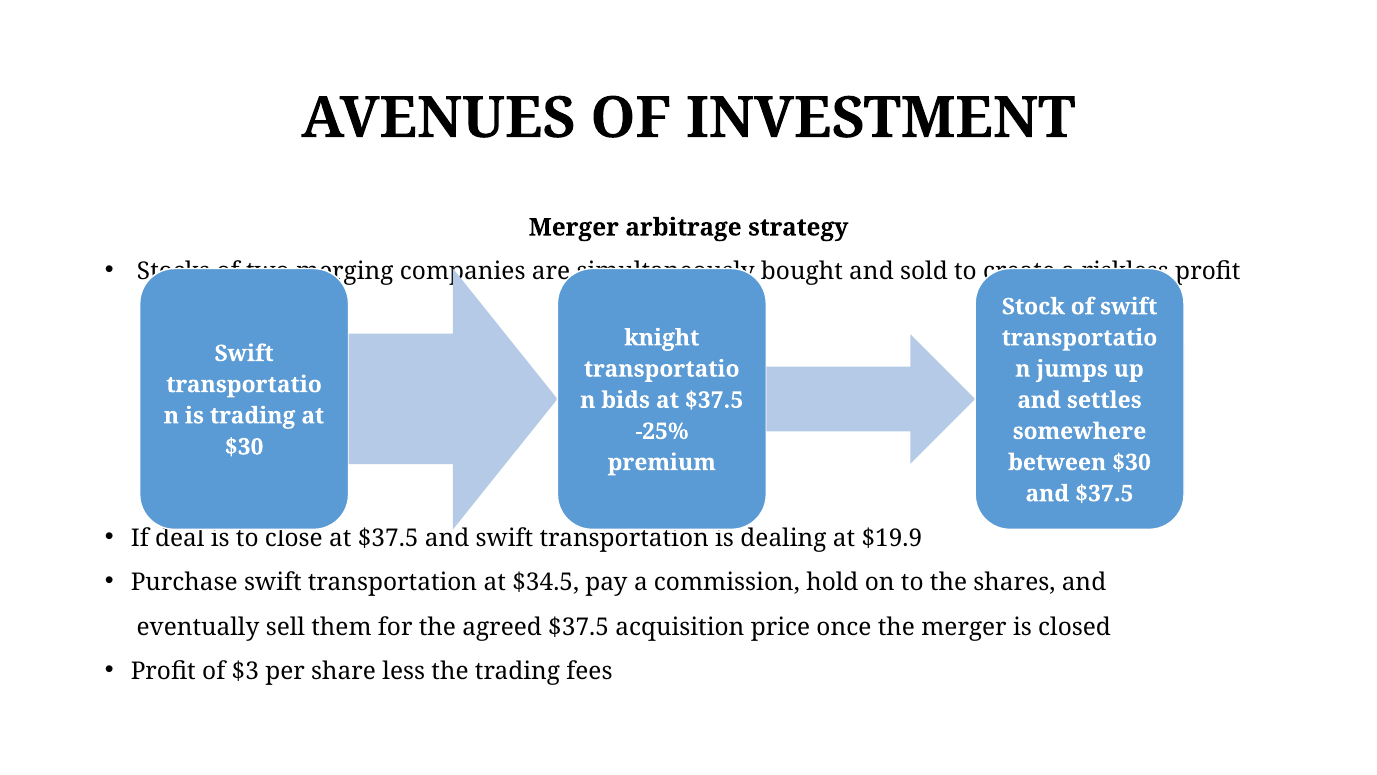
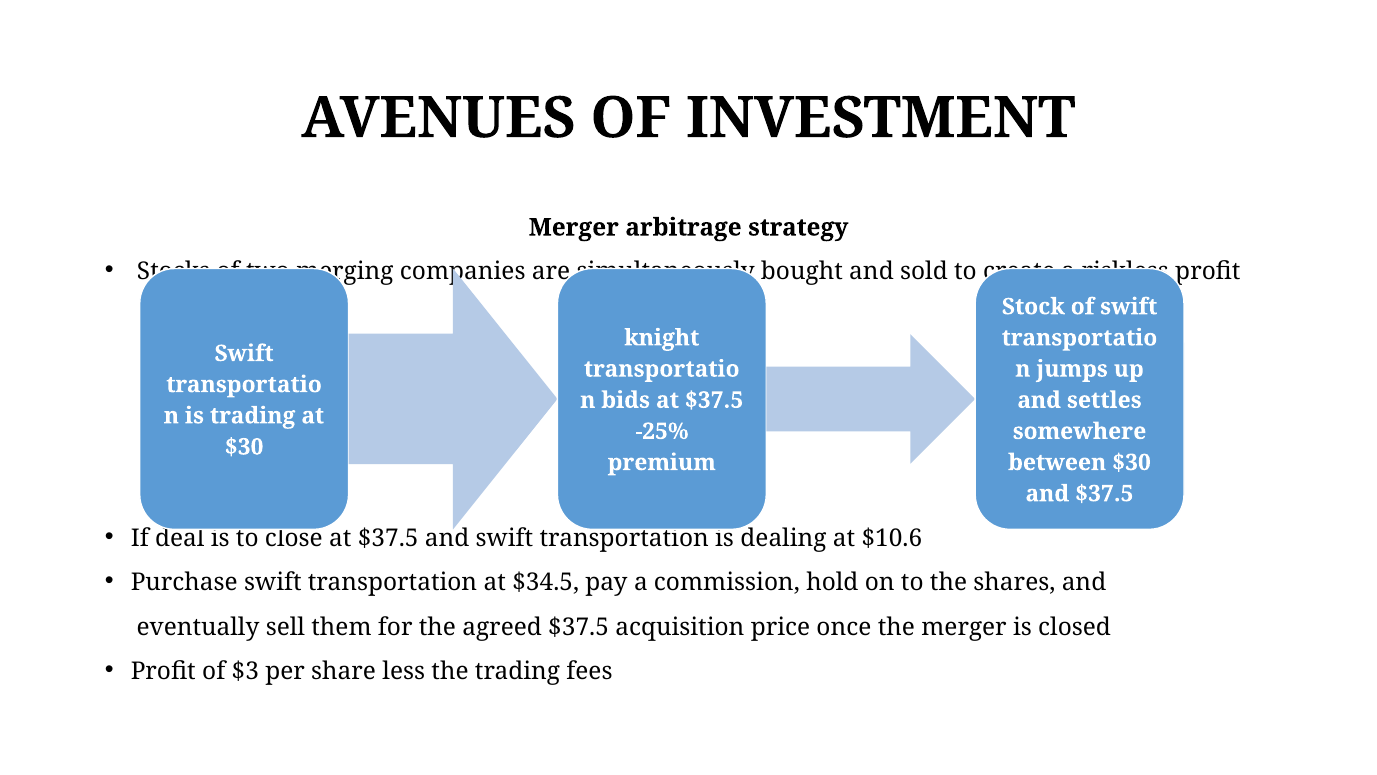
$19.9: $19.9 -> $10.6
